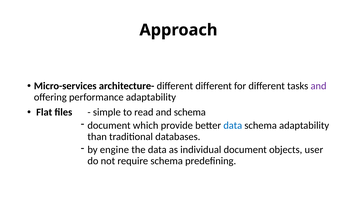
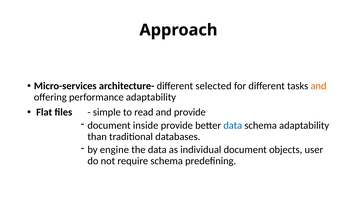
different different: different -> selected
and at (319, 86) colour: purple -> orange
and schema: schema -> provide
which: which -> inside
